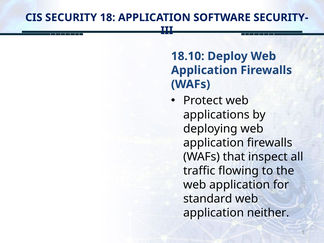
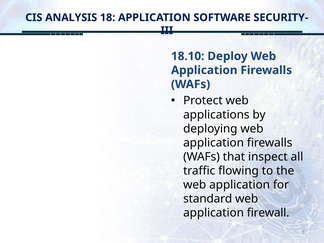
SECURITY: SECURITY -> ANALYSIS
neither: neither -> firewall
